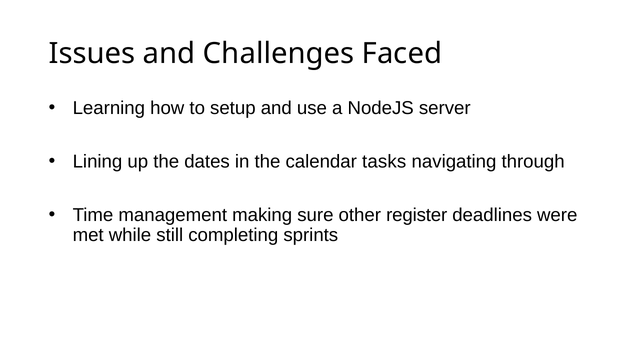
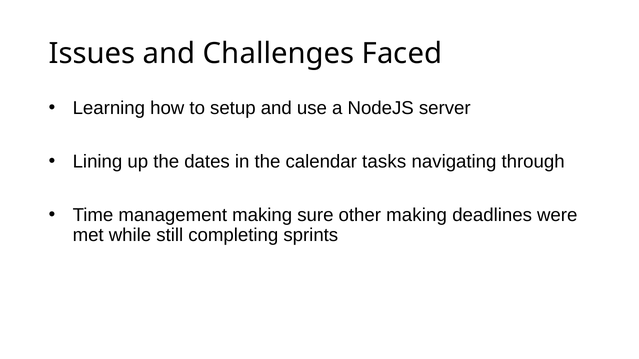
other register: register -> making
